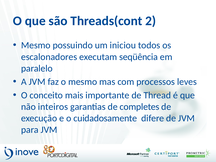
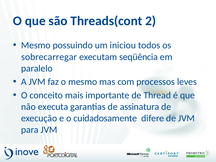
escalonadores: escalonadores -> sobrecarregar
inteiros: inteiros -> executa
completes: completes -> assinatura
